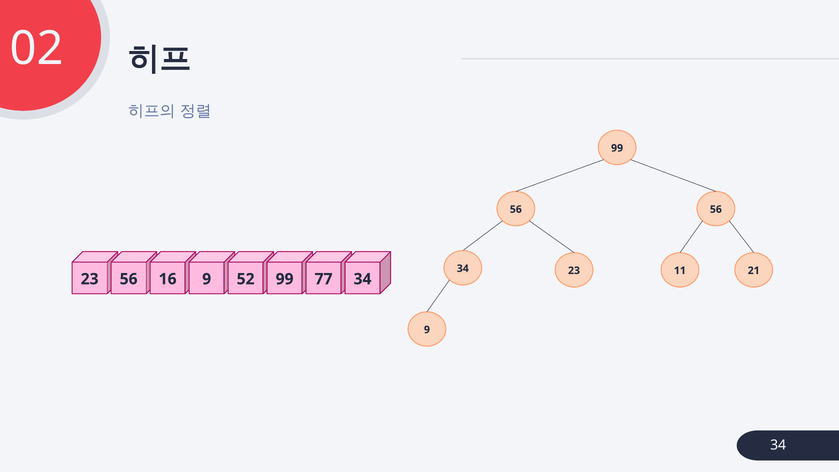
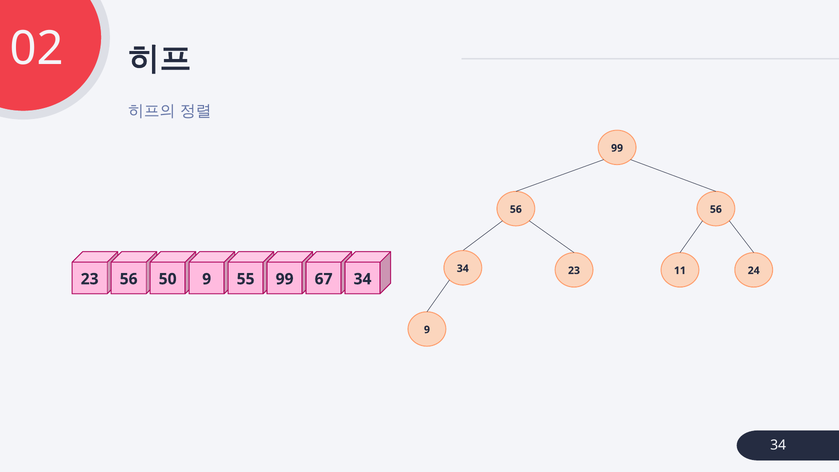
21: 21 -> 24
16: 16 -> 50
52: 52 -> 55
77: 77 -> 67
